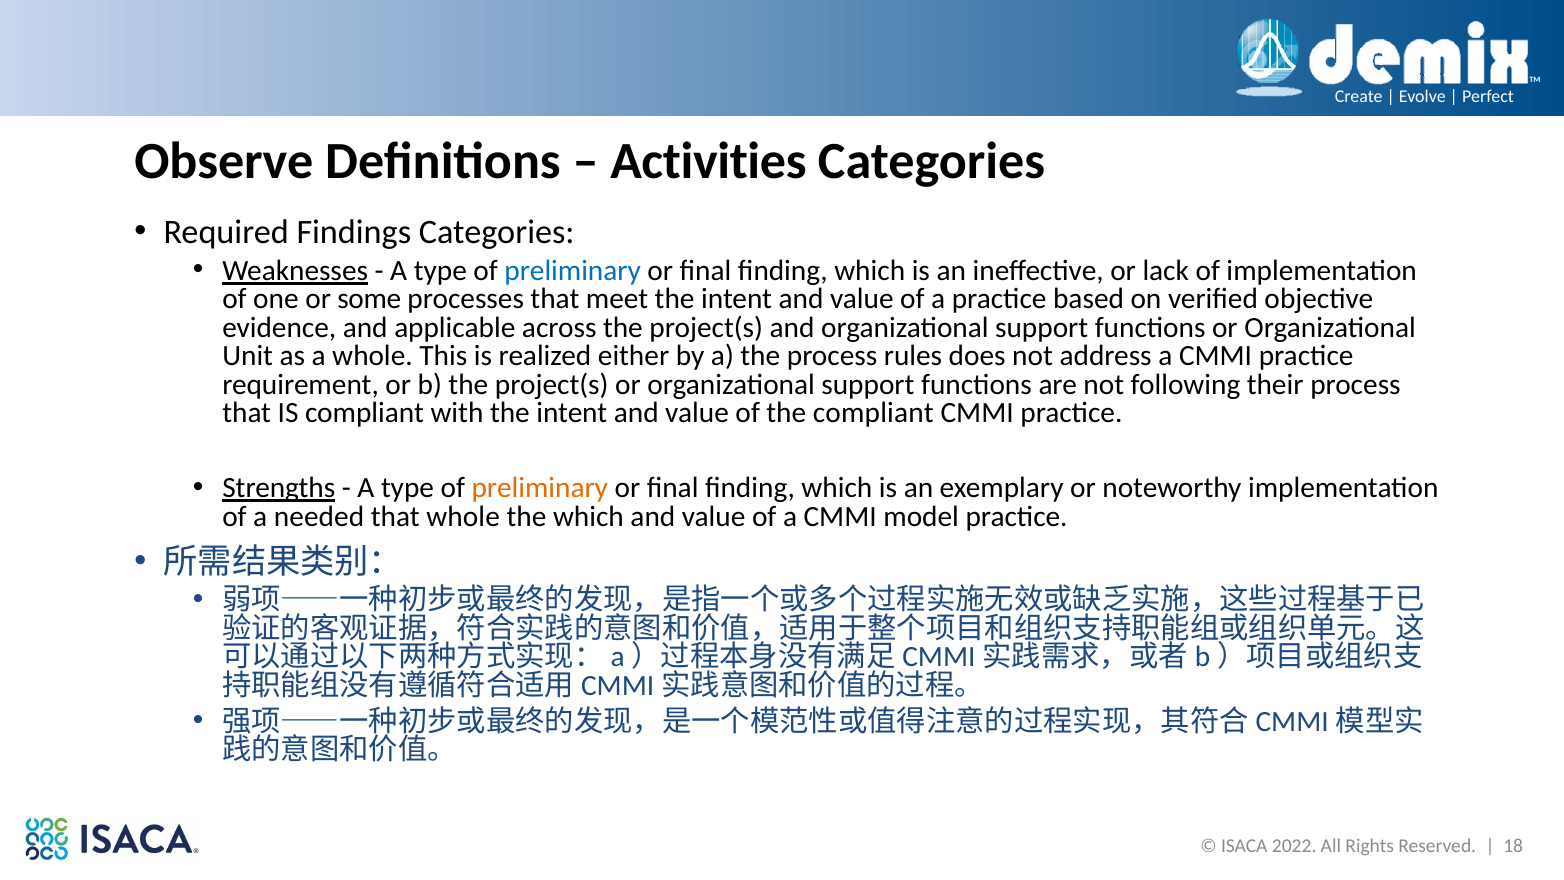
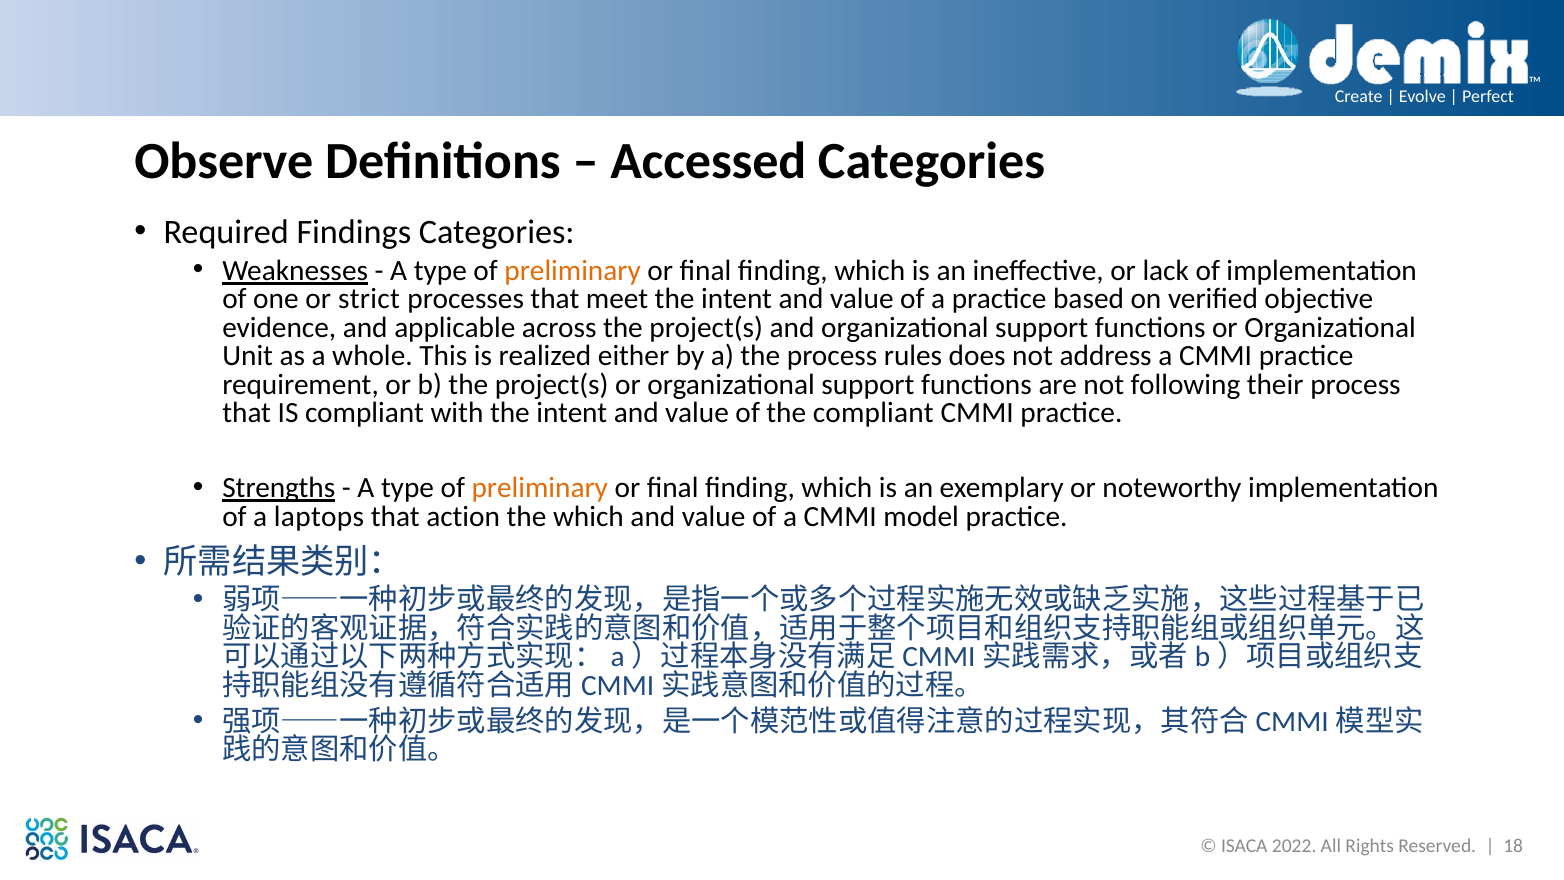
Activities: Activities -> Accessed
preliminary at (573, 271) colour: blue -> orange
some: some -> strict
needed: needed -> laptops
that whole: whole -> action
